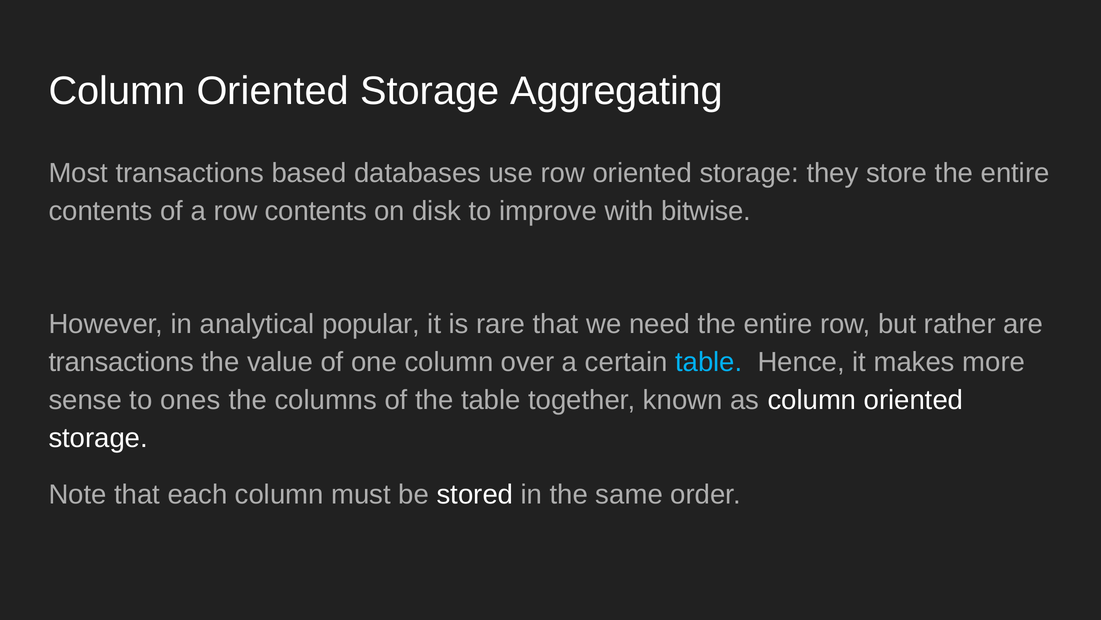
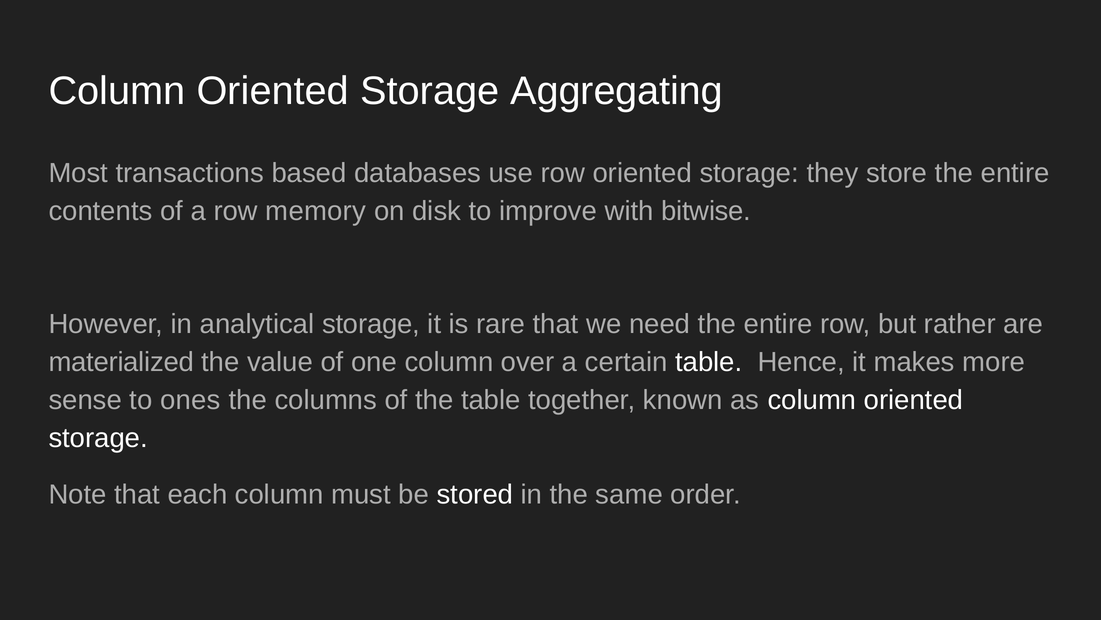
row contents: contents -> memory
analytical popular: popular -> storage
transactions at (121, 362): transactions -> materialized
table at (709, 362) colour: light blue -> white
